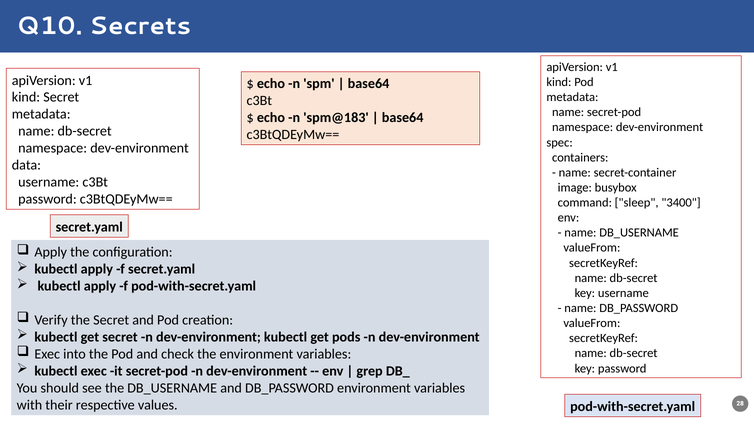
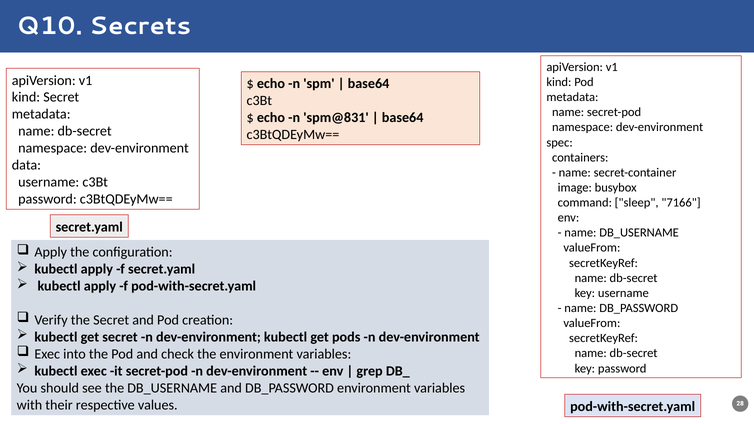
spm@183: spm@183 -> spm@831
3400: 3400 -> 7166
